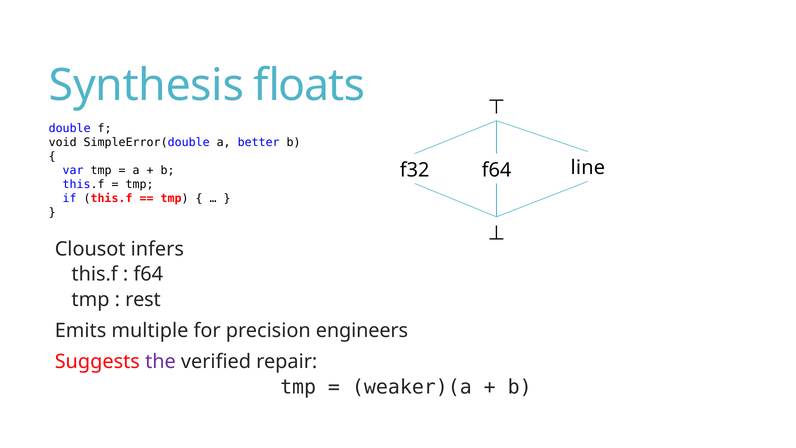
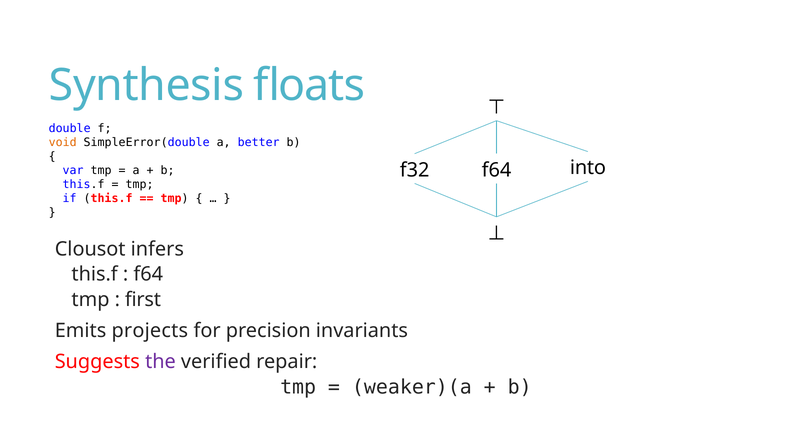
void colour: black -> orange
line: line -> into
rest: rest -> first
multiple: multiple -> projects
engineers: engineers -> invariants
